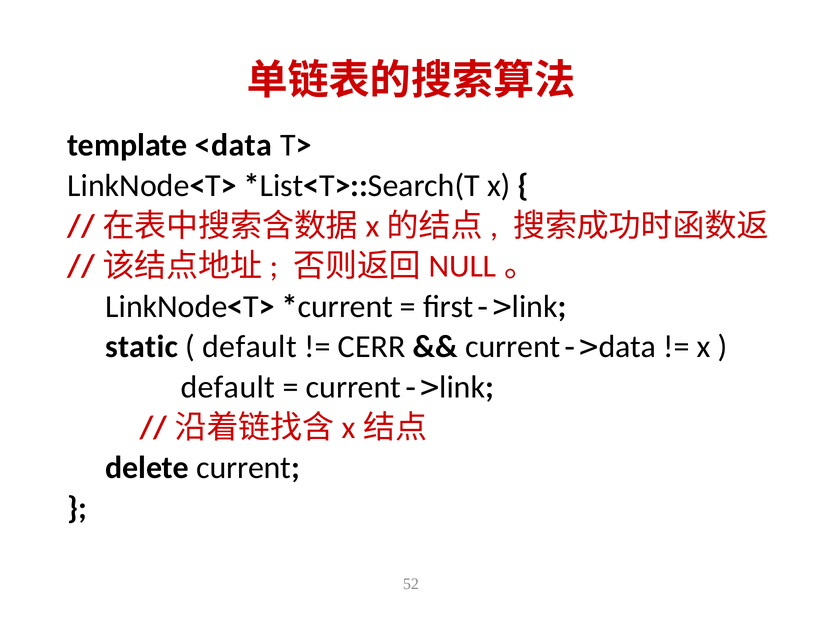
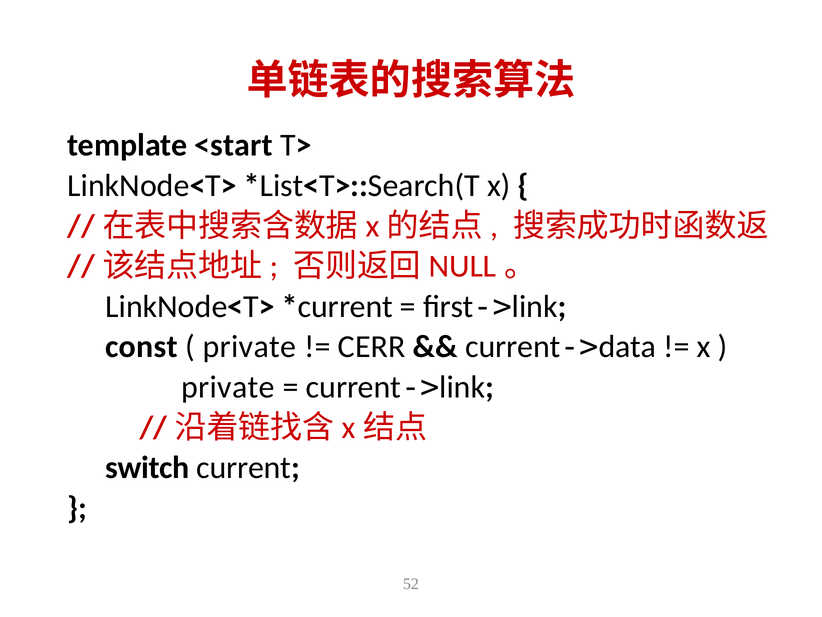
<data: <data -> <start
static: static -> const
default at (249, 347): default -> private
default at (228, 387): default -> private
delete: delete -> switch
